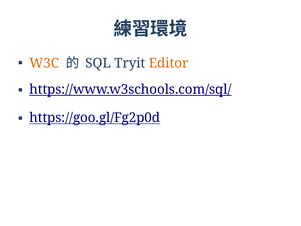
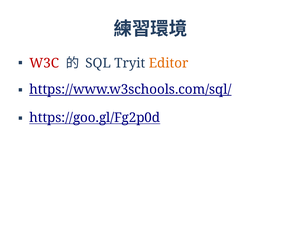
W3C colour: orange -> red
